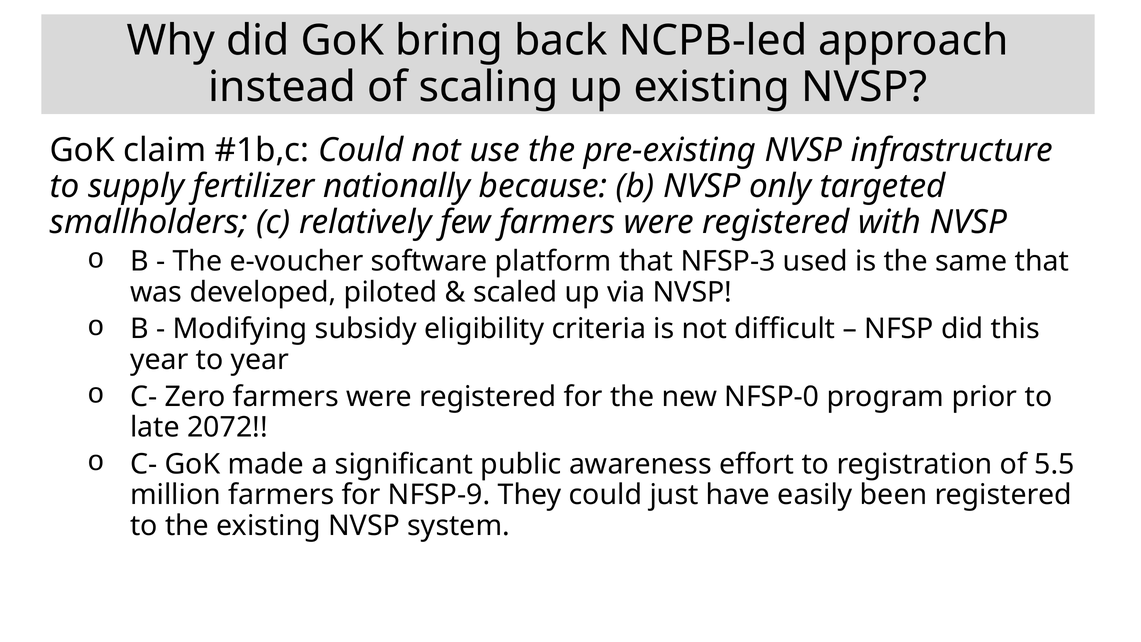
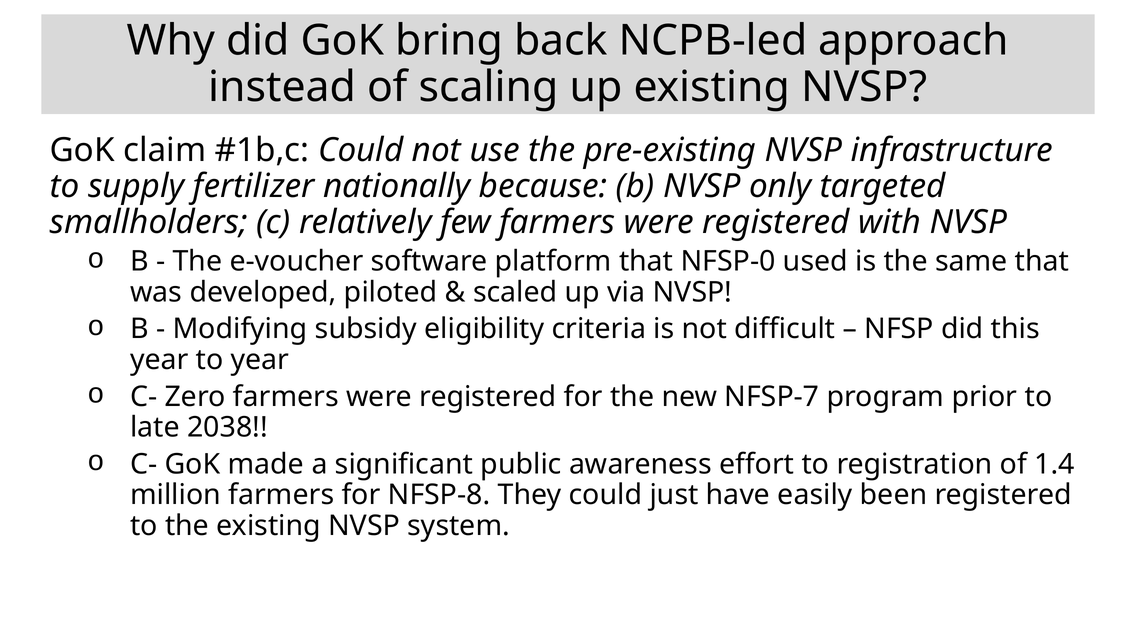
NFSP-3: NFSP-3 -> NFSP-0
NFSP-0: NFSP-0 -> NFSP-7
2072: 2072 -> 2038
5.5: 5.5 -> 1.4
NFSP-9: NFSP-9 -> NFSP-8
